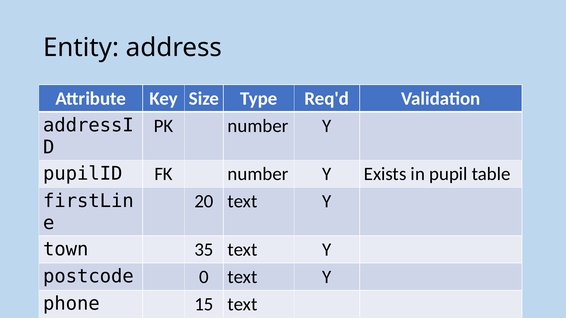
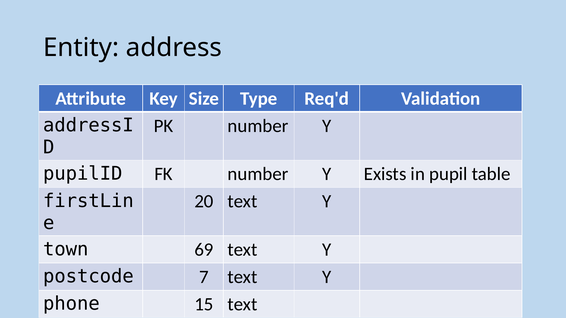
35: 35 -> 69
0: 0 -> 7
